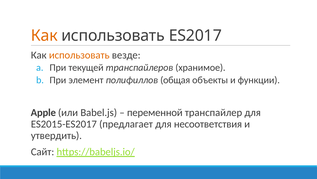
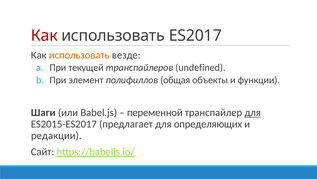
Как at (44, 36) colour: orange -> red
хранимое: хранимое -> undefined
Apple: Apple -> Шаги
для at (253, 112) underline: none -> present
несоответствия: несоответствия -> определяющих
утвердить: утвердить -> редакции
